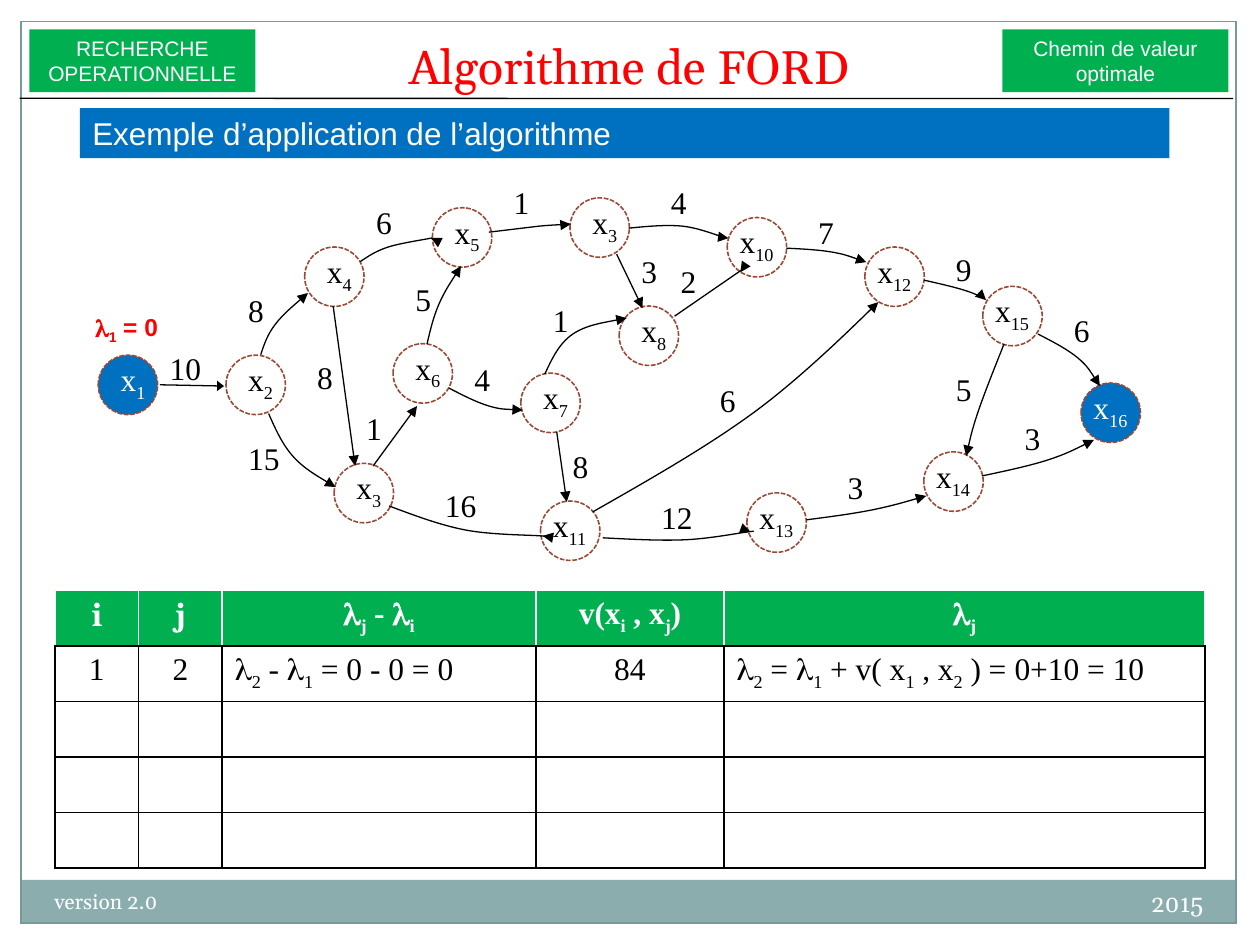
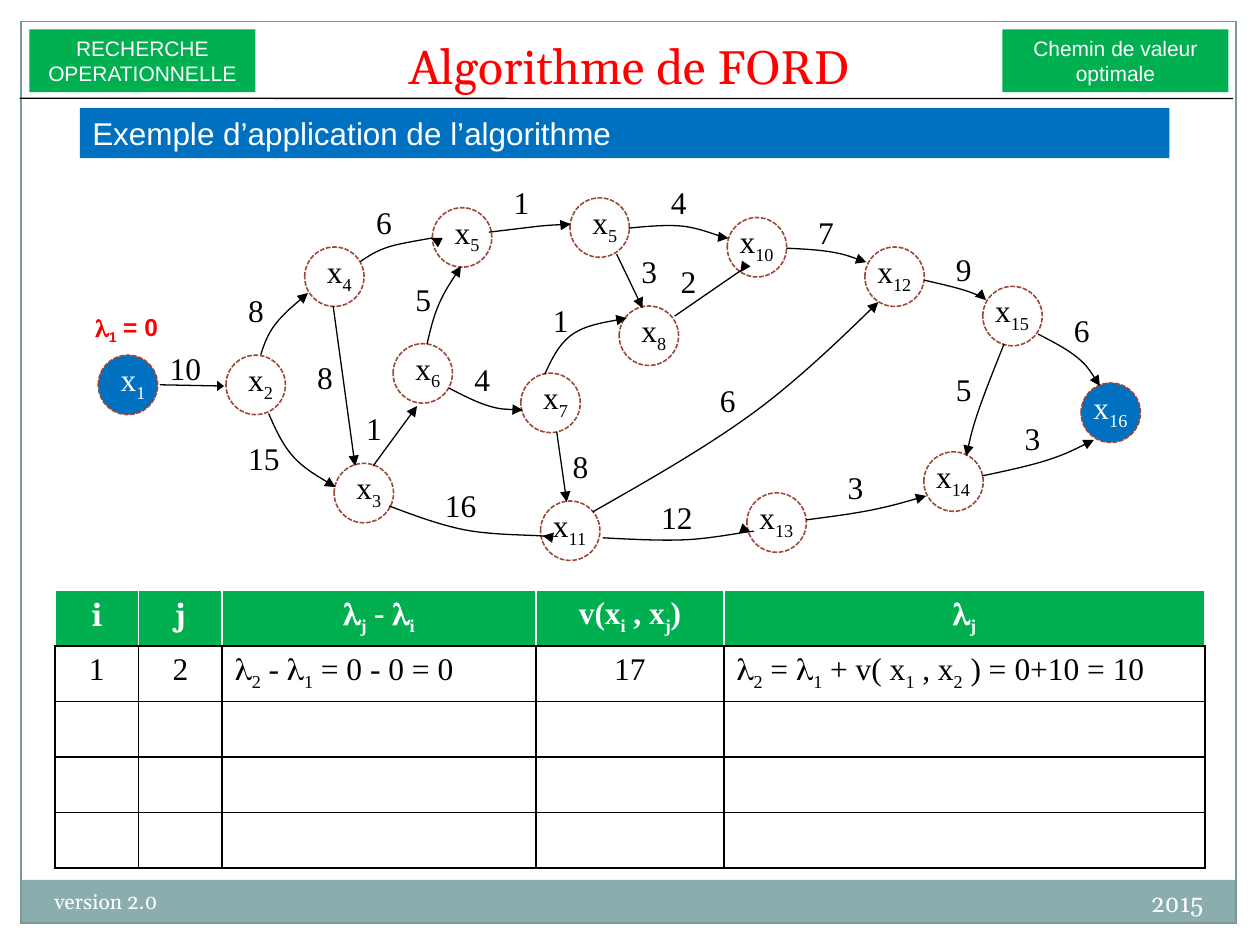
3 at (613, 236): 3 -> 5
84: 84 -> 17
